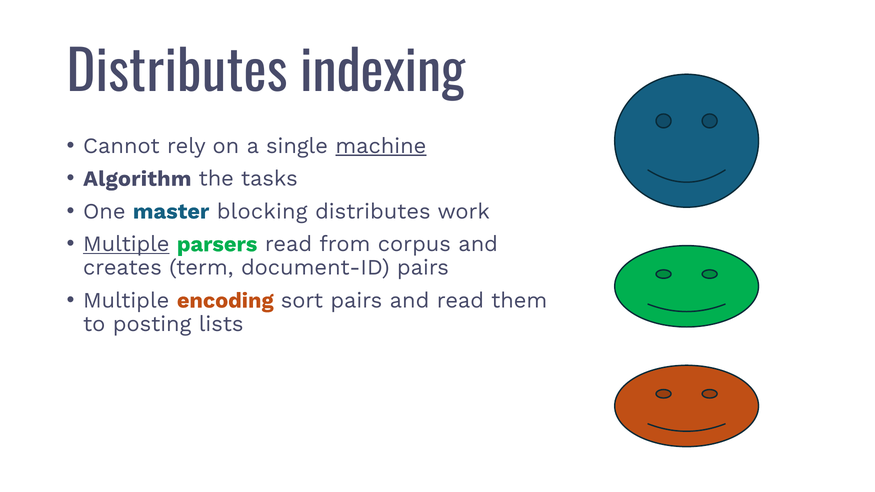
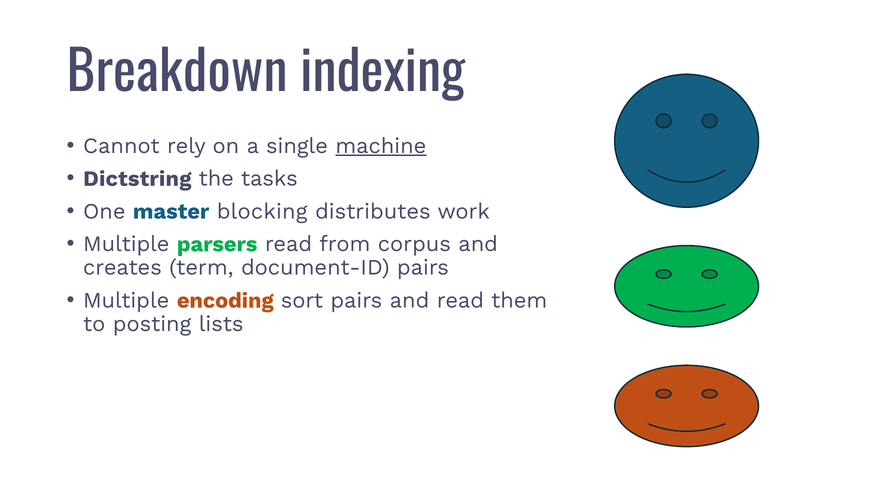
Distributes at (177, 73): Distributes -> Breakdown
Algorithm: Algorithm -> Dictstring
Multiple at (126, 244) underline: present -> none
